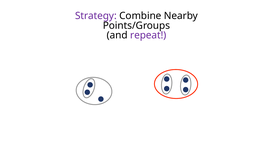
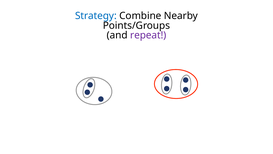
Strategy colour: purple -> blue
